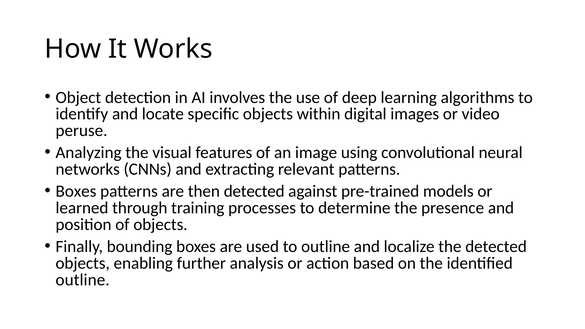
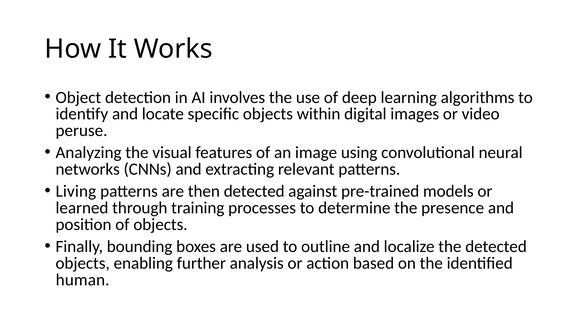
Boxes at (76, 191): Boxes -> Living
outline at (83, 280): outline -> human
